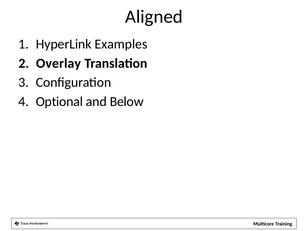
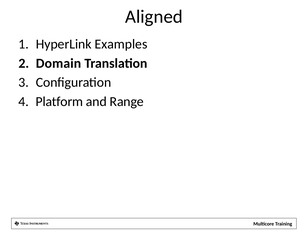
Overlay: Overlay -> Domain
Optional: Optional -> Platform
Below: Below -> Range
